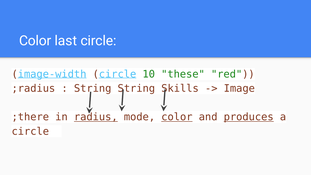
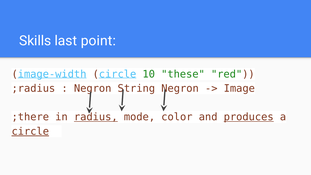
Color at (35, 41): Color -> Skills
last circle: circle -> point
String at (93, 88): String -> Negron
String Skills: Skills -> Negron
color at (177, 117) underline: present -> none
circle at (30, 131) underline: none -> present
